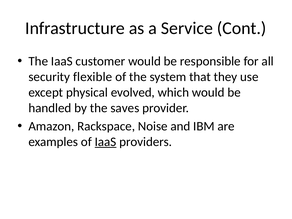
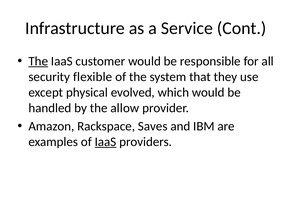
The at (38, 61) underline: none -> present
saves: saves -> allow
Noise: Noise -> Saves
